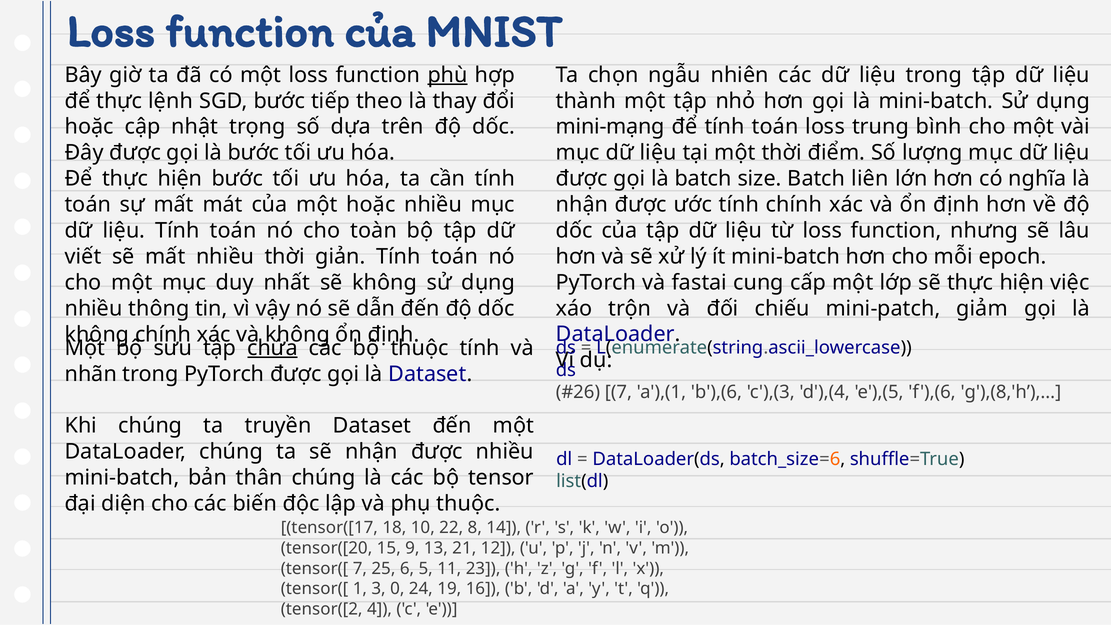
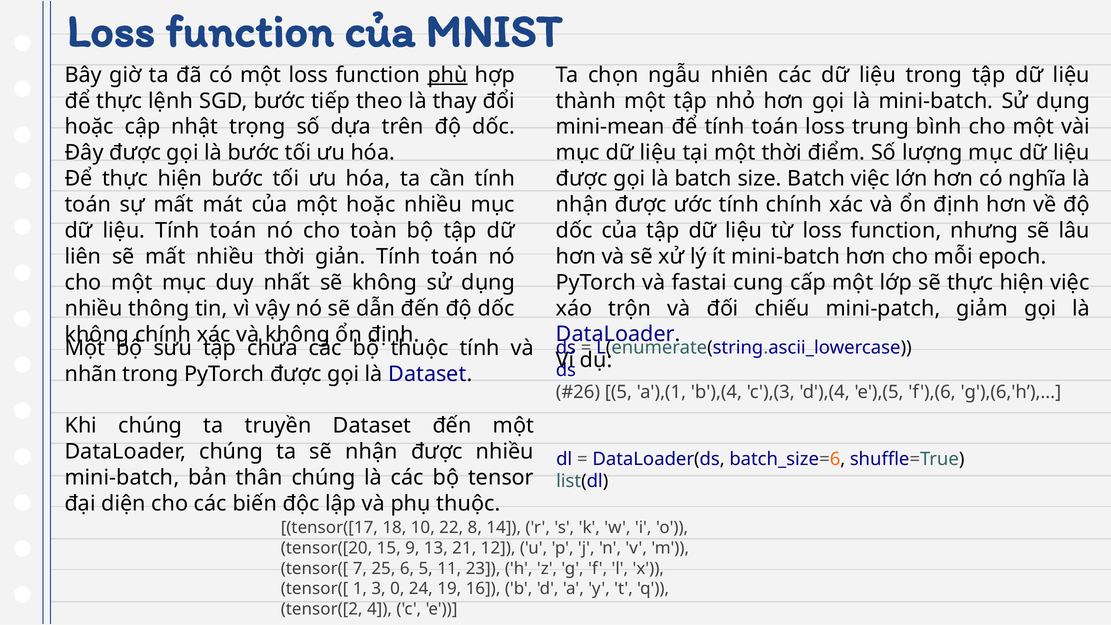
mini-mạng: mini-mạng -> mini-mean
Batch liên: liên -> việc
viết: viết -> liên
chứa underline: present -> none
7 at (618, 392): 7 -> 5
b'),(6: b'),(6 -> b'),(4
g'),(8,'h: g'),(8,'h -> g'),(6,'h
